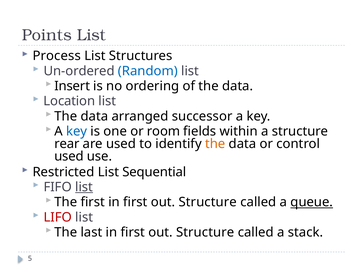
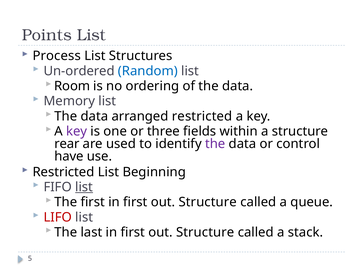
Insert: Insert -> Room
Location: Location -> Memory
arranged successor: successor -> restricted
key at (77, 131) colour: blue -> purple
room: room -> three
the at (215, 144) colour: orange -> purple
used at (69, 157): used -> have
Sequential: Sequential -> Beginning
queue underline: present -> none
